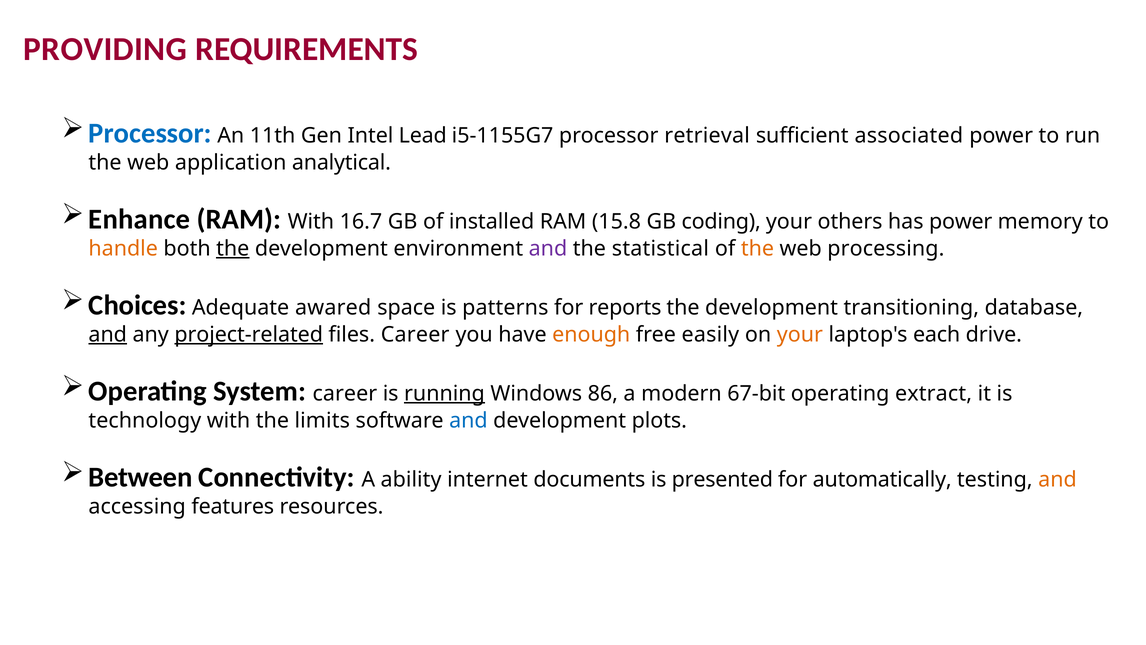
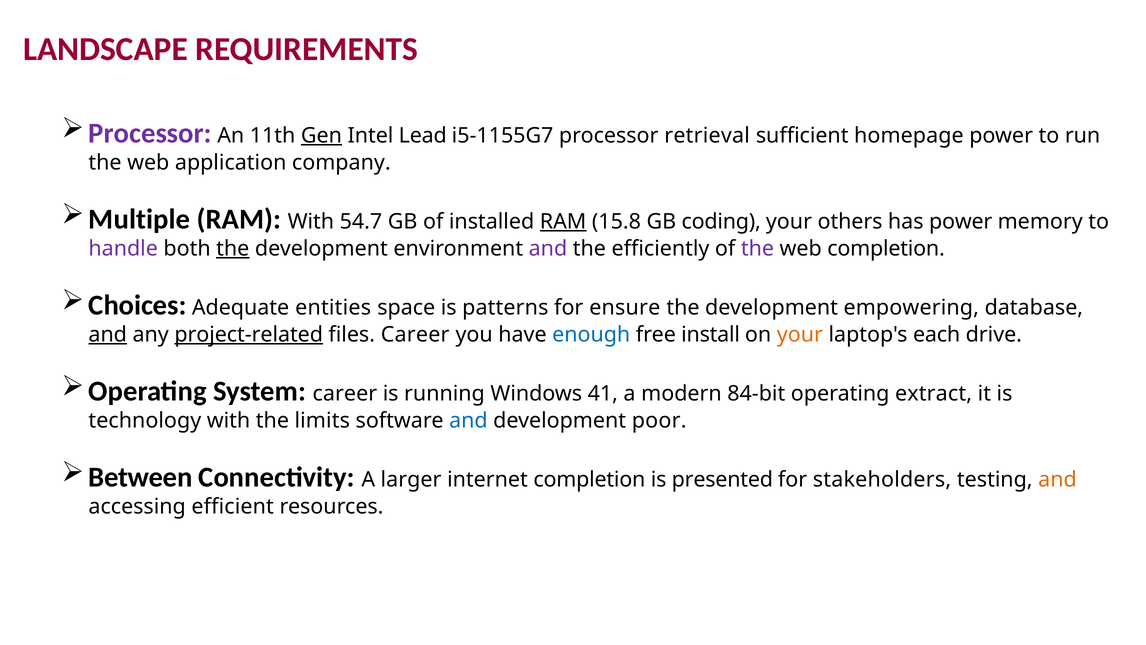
PROVIDING: PROVIDING -> LANDSCAPE
Processor at (150, 133) colour: blue -> purple
Gen underline: none -> present
associated: associated -> homepage
analytical: analytical -> company
Enhance: Enhance -> Multiple
16.7: 16.7 -> 54.7
RAM at (563, 221) underline: none -> present
handle colour: orange -> purple
statistical: statistical -> efficiently
the at (757, 248) colour: orange -> purple
web processing: processing -> completion
awared: awared -> entities
reports: reports -> ensure
transitioning: transitioning -> empowering
enough colour: orange -> blue
easily: easily -> install
running underline: present -> none
86: 86 -> 41
67-bit: 67-bit -> 84-bit
plots: plots -> poor
ability: ability -> larger
internet documents: documents -> completion
automatically: automatically -> stakeholders
features: features -> efficient
